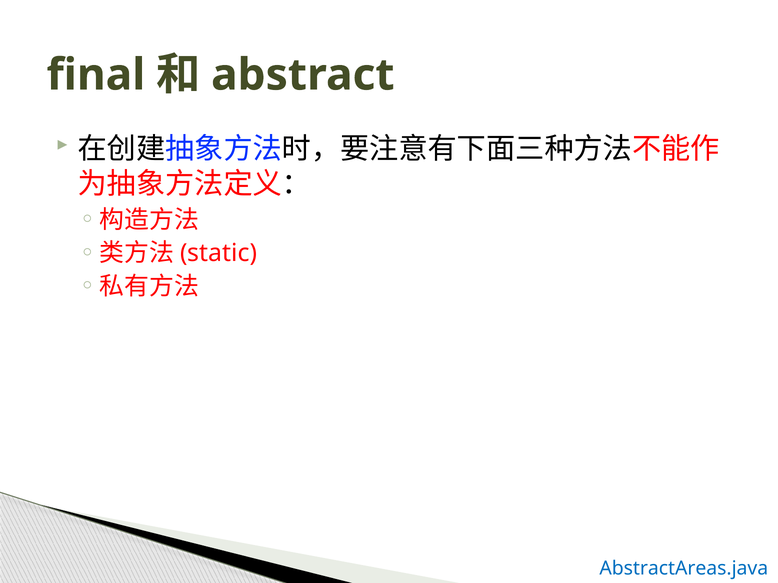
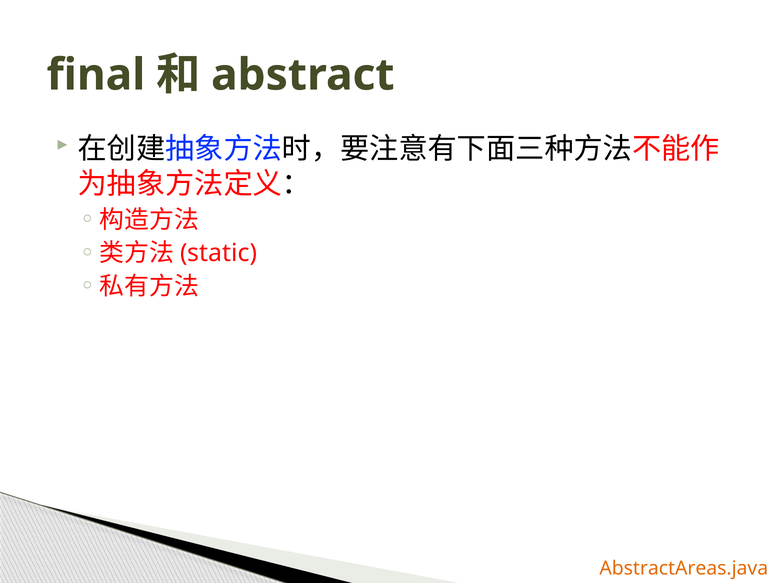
AbstractAreas.java colour: blue -> orange
